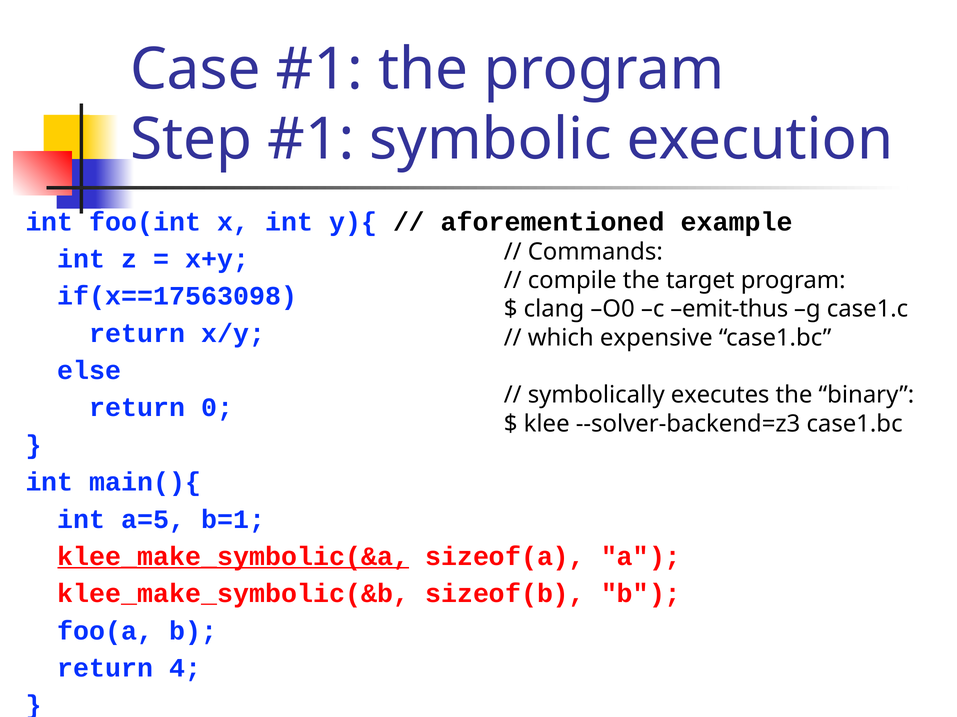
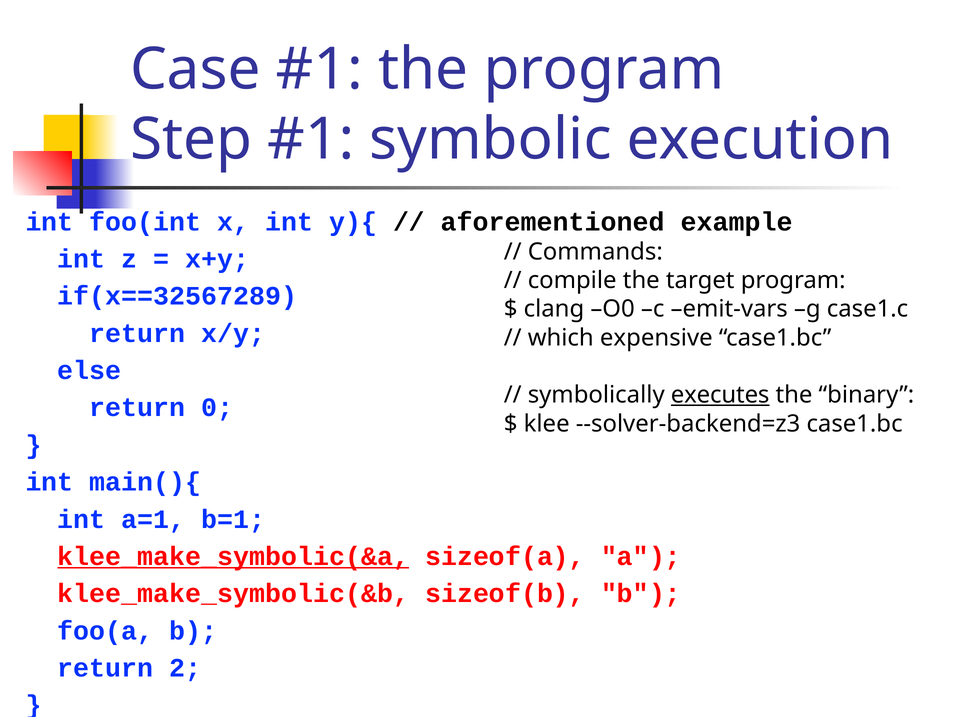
if(x==17563098: if(x==17563098 -> if(x==32567289
emit-thus: emit-thus -> emit-vars
executes underline: none -> present
a=5: a=5 -> a=1
4: 4 -> 2
